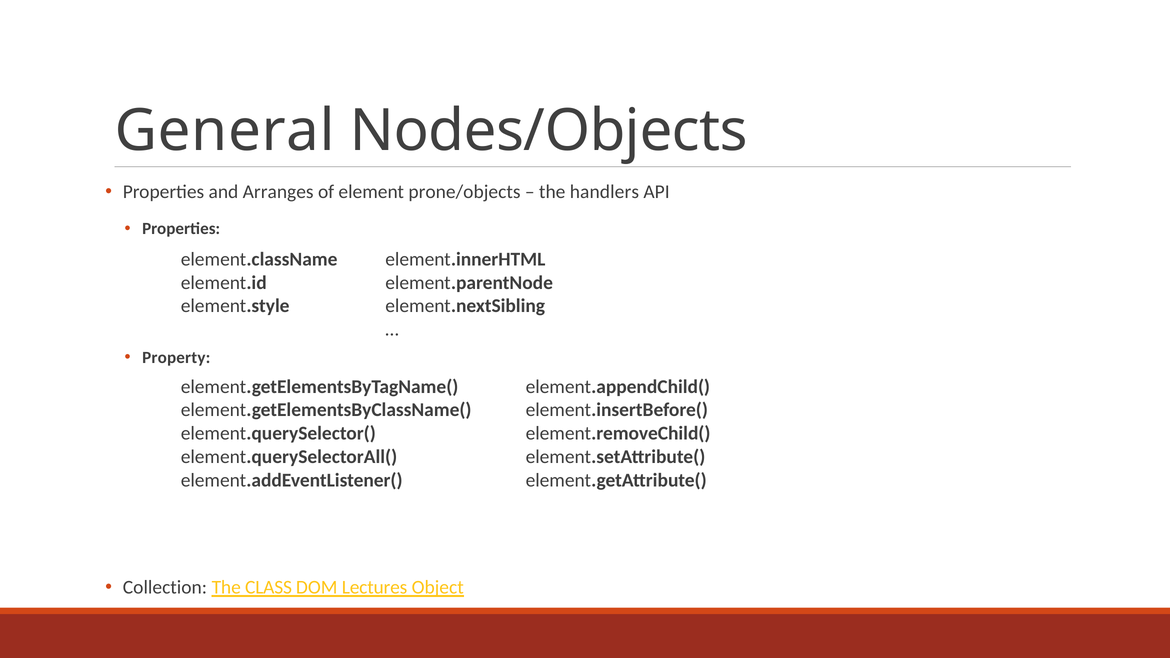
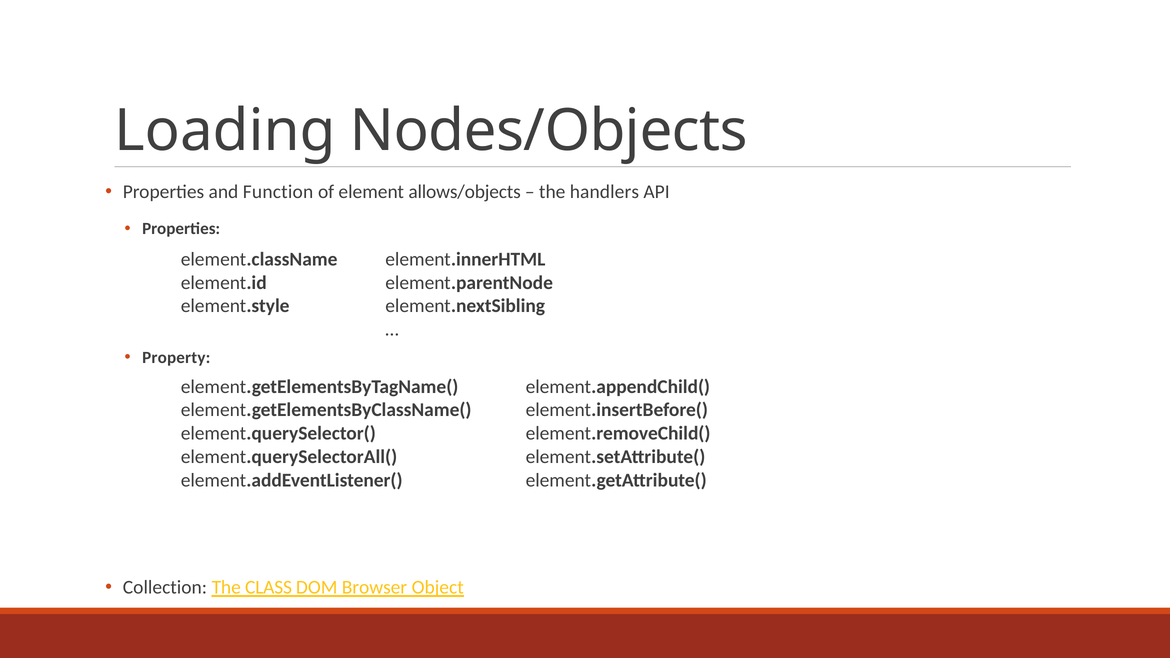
General: General -> Loading
Arranges: Arranges -> Function
prone/objects: prone/objects -> allows/objects
Lectures: Lectures -> Browser
